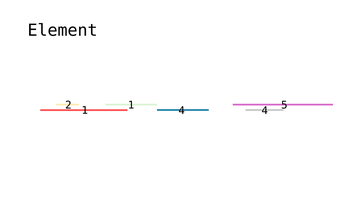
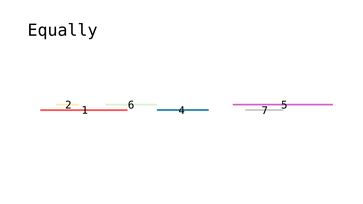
Element: Element -> Equally
1 1: 1 -> 6
4 4: 4 -> 7
